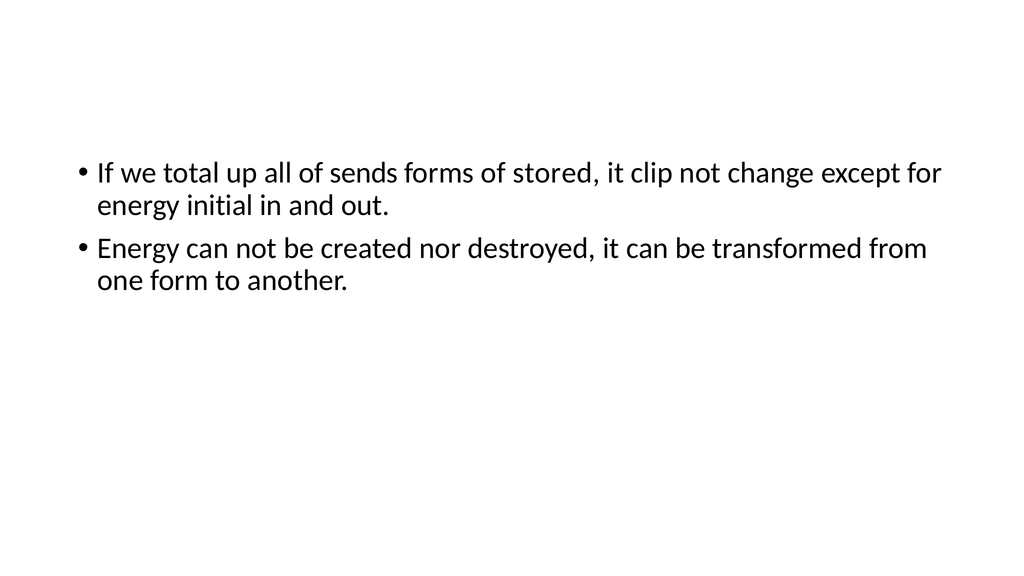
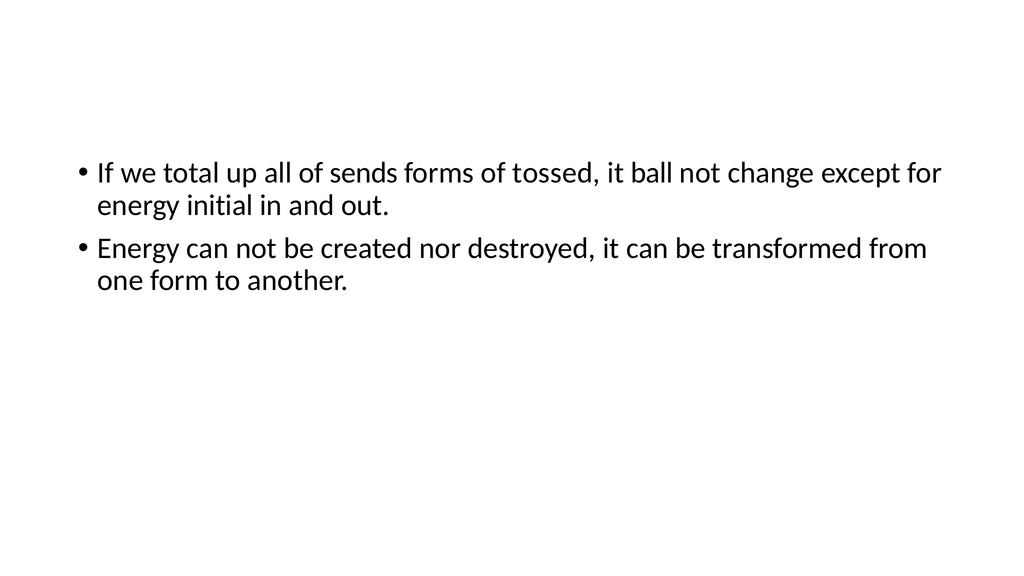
stored: stored -> tossed
clip: clip -> ball
